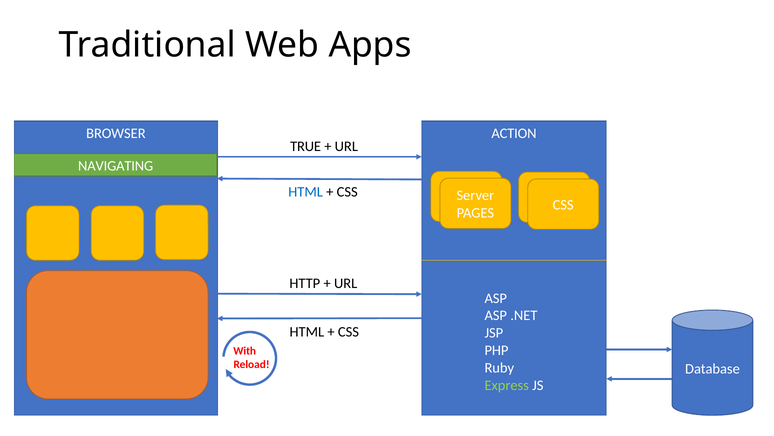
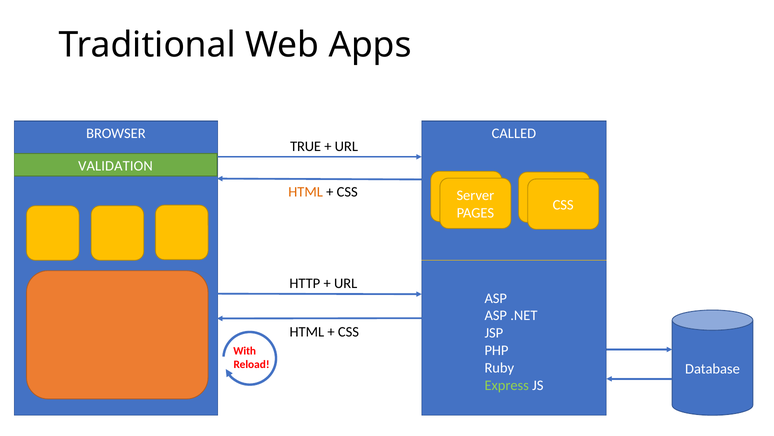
ACTION: ACTION -> CALLED
NAVIGATING: NAVIGATING -> VALIDATION
HTML at (306, 192) colour: blue -> orange
